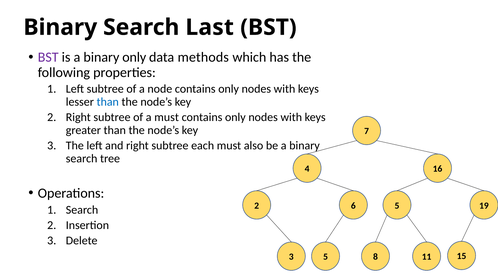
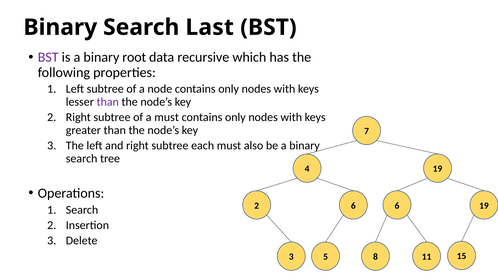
binary only: only -> root
methods: methods -> recursive
than at (108, 102) colour: blue -> purple
4 16: 16 -> 19
6 5: 5 -> 6
